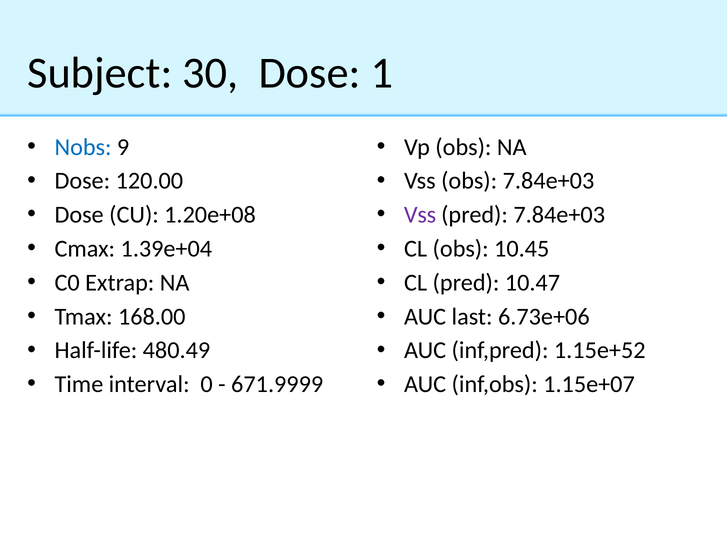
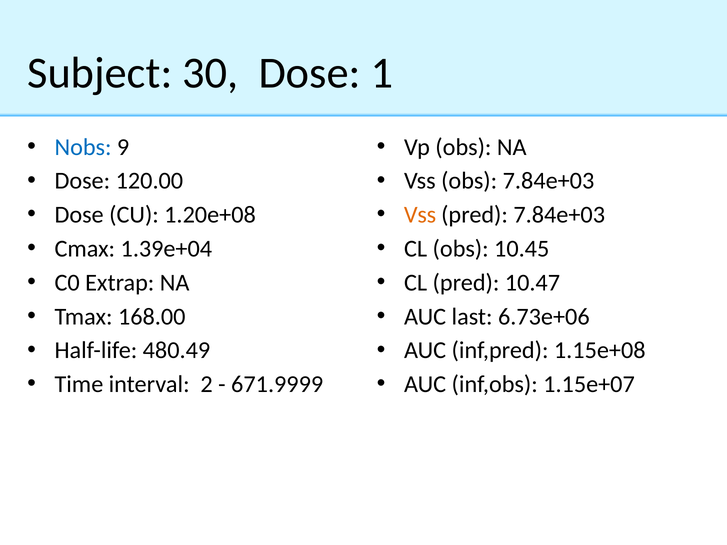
Vss at (420, 215) colour: purple -> orange
1.15e+52: 1.15e+52 -> 1.15e+08
0: 0 -> 2
